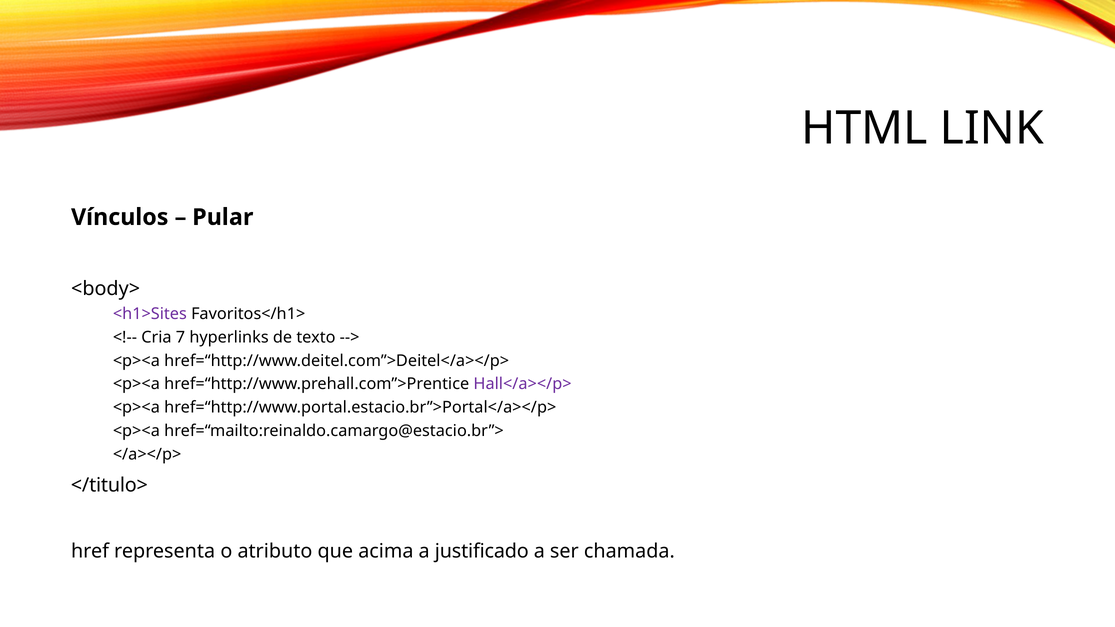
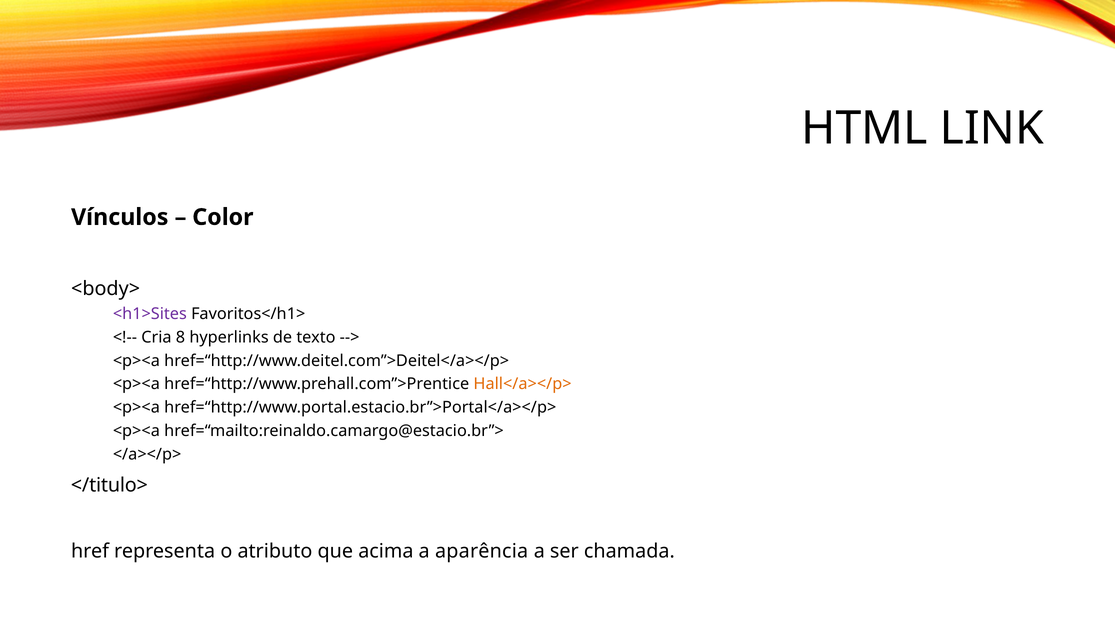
Pular: Pular -> Color
7: 7 -> 8
Hall</a></p> colour: purple -> orange
justificado: justificado -> aparência
